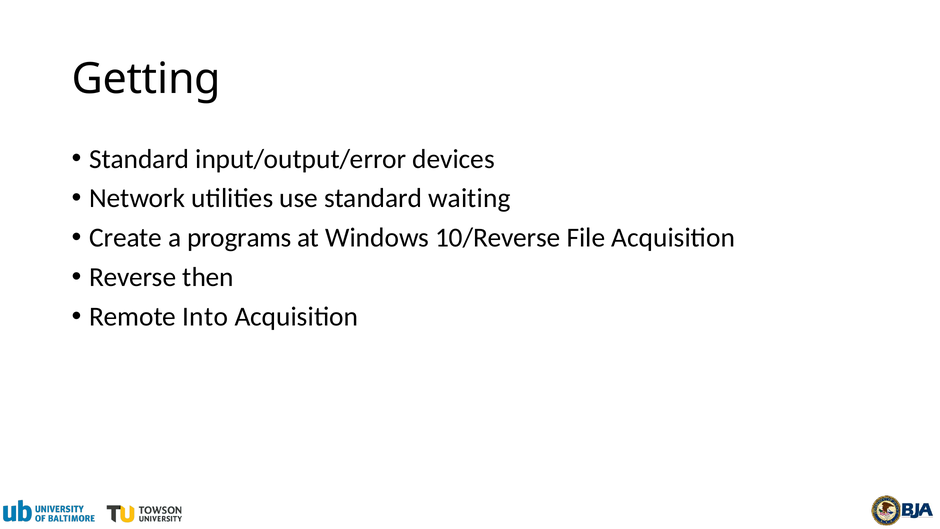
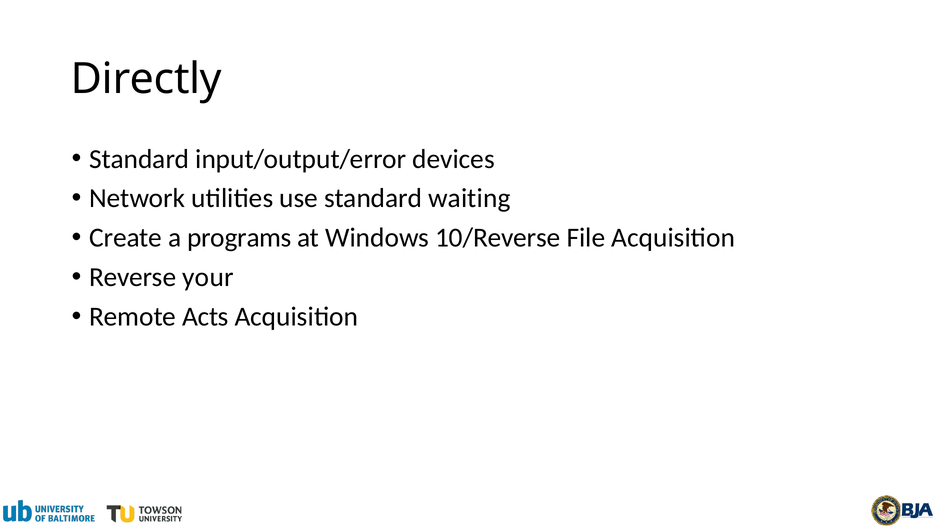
Getting: Getting -> Directly
then: then -> your
Into: Into -> Acts
